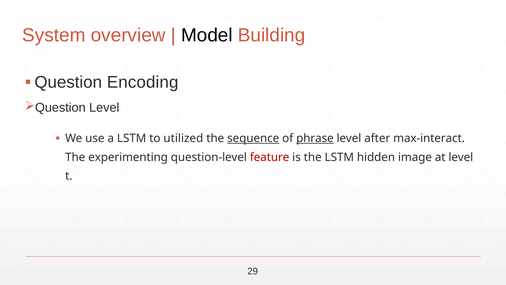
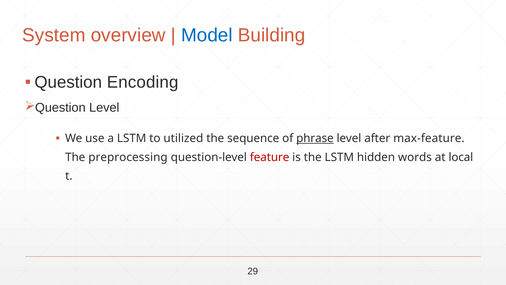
Model colour: black -> blue
sequence underline: present -> none
max-interact: max-interact -> max-feature
experimenting: experimenting -> preprocessing
image: image -> words
at level: level -> local
